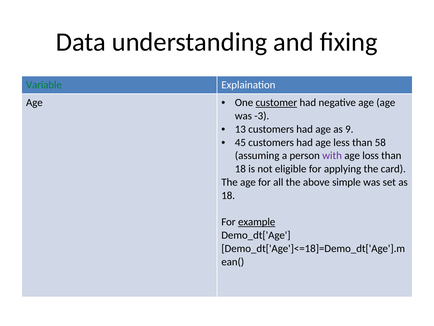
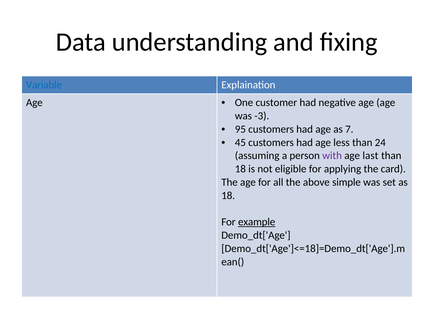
Variable colour: green -> blue
customer underline: present -> none
13: 13 -> 95
9: 9 -> 7
58: 58 -> 24
loss: loss -> last
